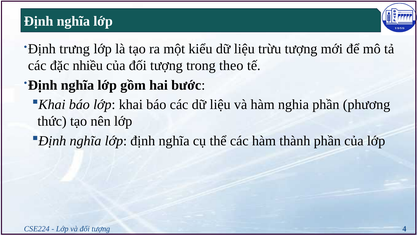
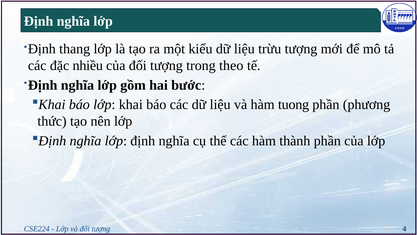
trưng: trưng -> thang
nghia: nghia -> tuong
